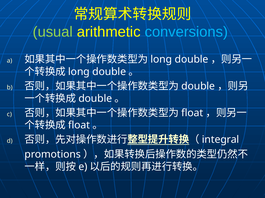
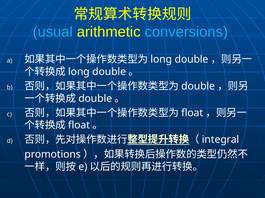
usual colour: light green -> light blue
